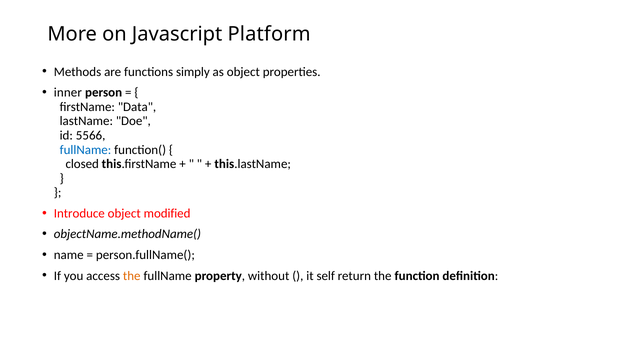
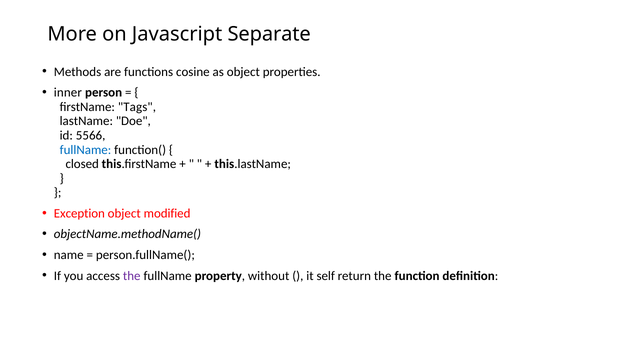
Platform: Platform -> Separate
simply: simply -> cosine
Data: Data -> Tags
Introduce: Introduce -> Exception
the at (132, 276) colour: orange -> purple
